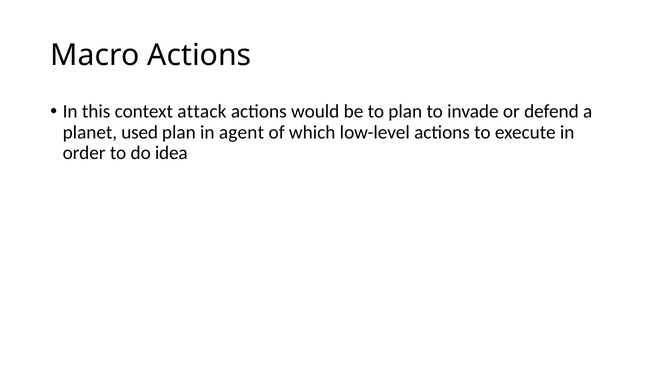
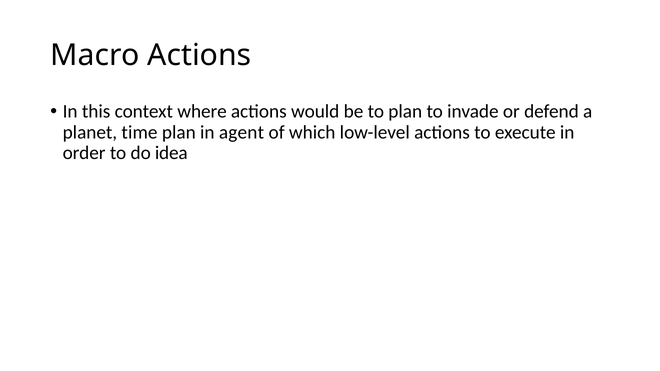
attack: attack -> where
used: used -> time
